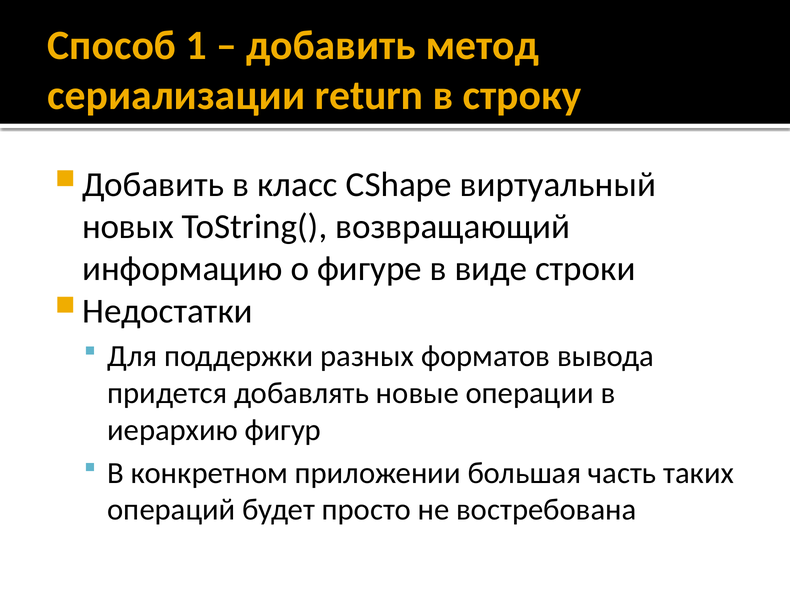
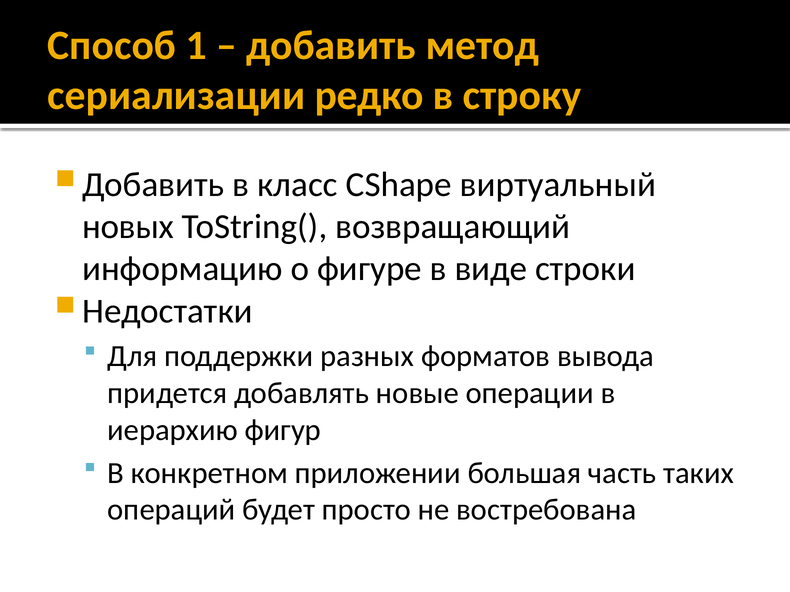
return: return -> редко
